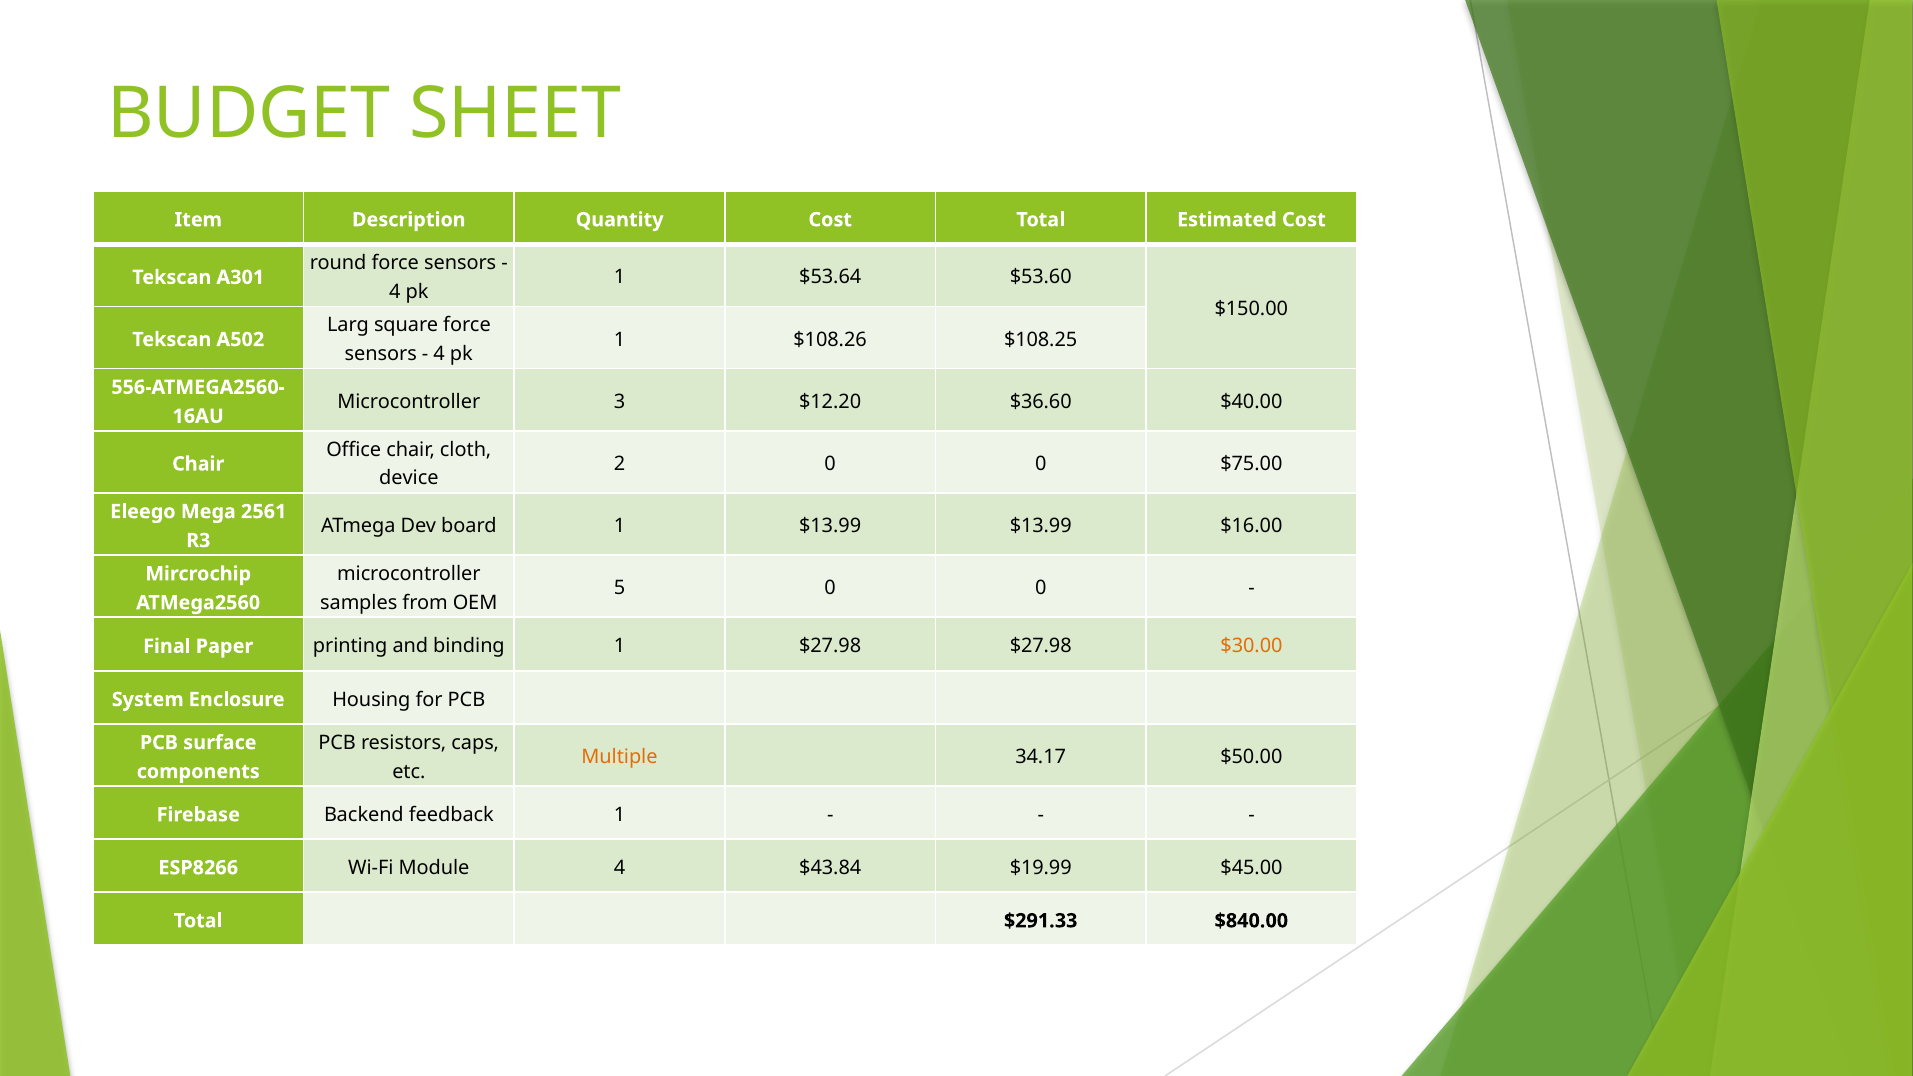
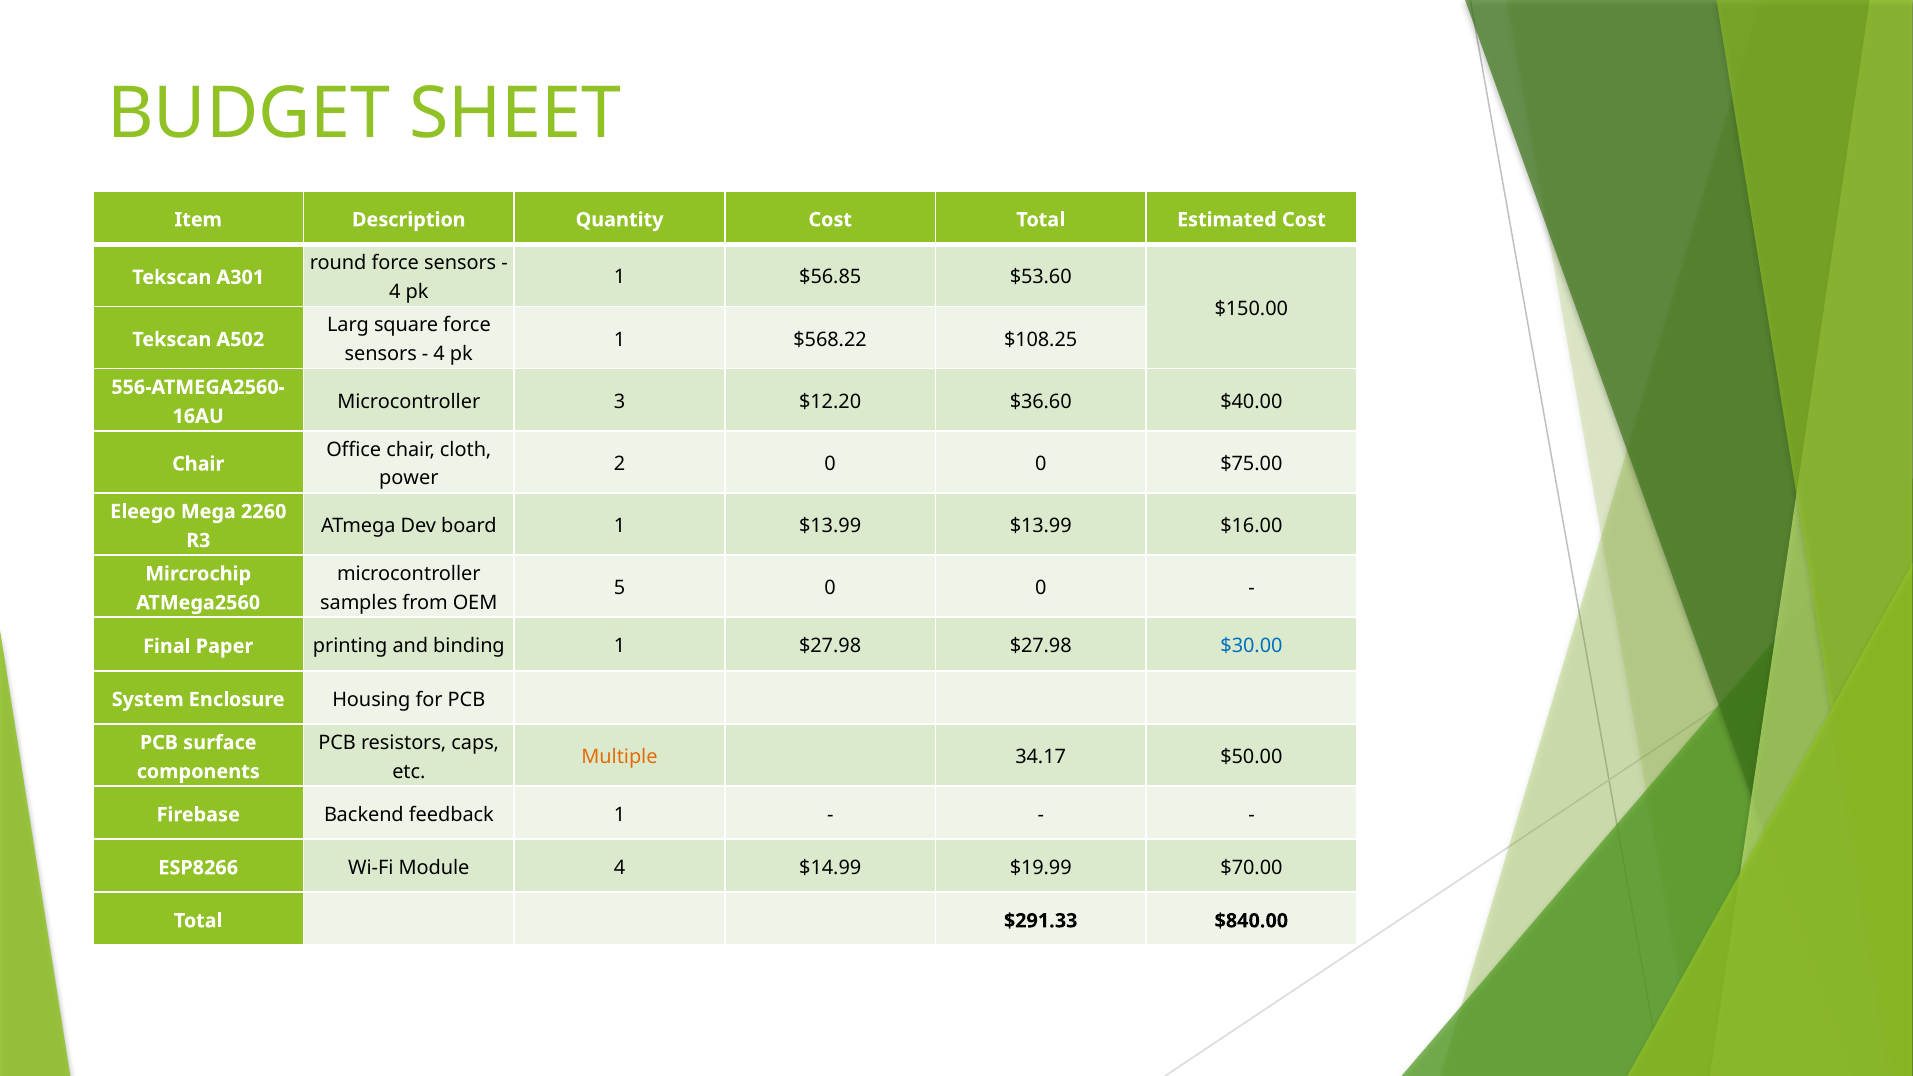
$53.64: $53.64 -> $56.85
$108.26: $108.26 -> $568.22
device: device -> power
2561: 2561 -> 2260
$30.00 colour: orange -> blue
$43.84: $43.84 -> $14.99
$45.00: $45.00 -> $70.00
